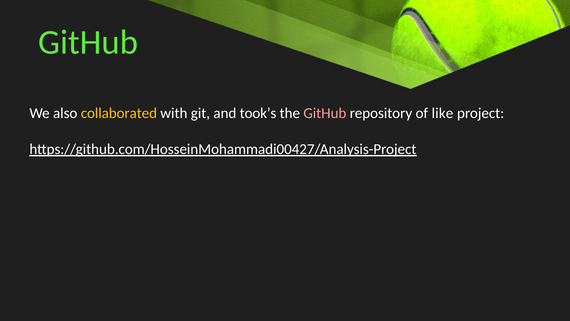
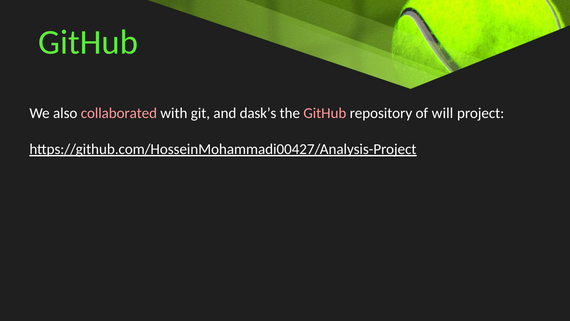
collaborated colour: yellow -> pink
took’s: took’s -> dask’s
like: like -> will
